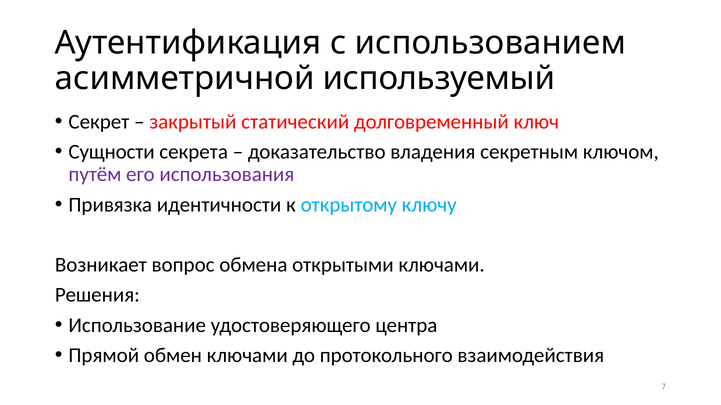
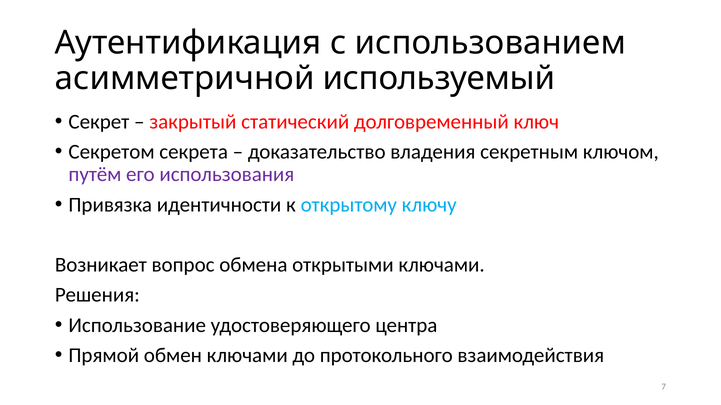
Сущности: Сущности -> Секретом
